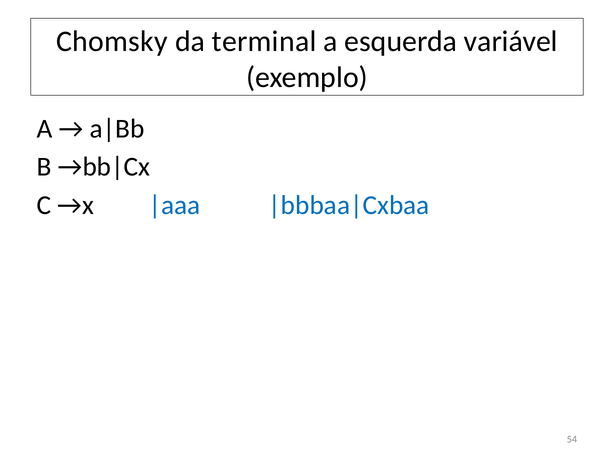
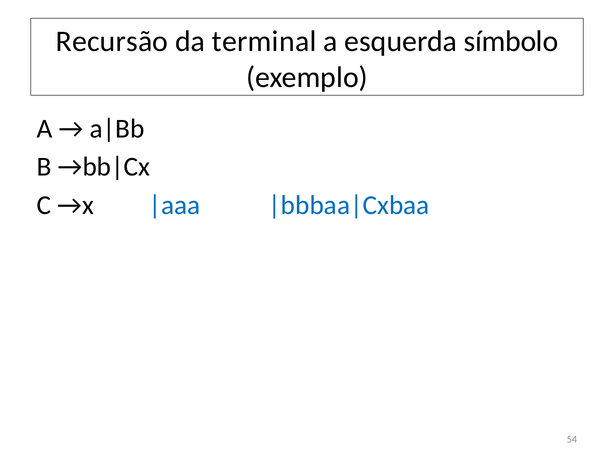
Chomsky: Chomsky -> Recursão
variável: variável -> símbolo
